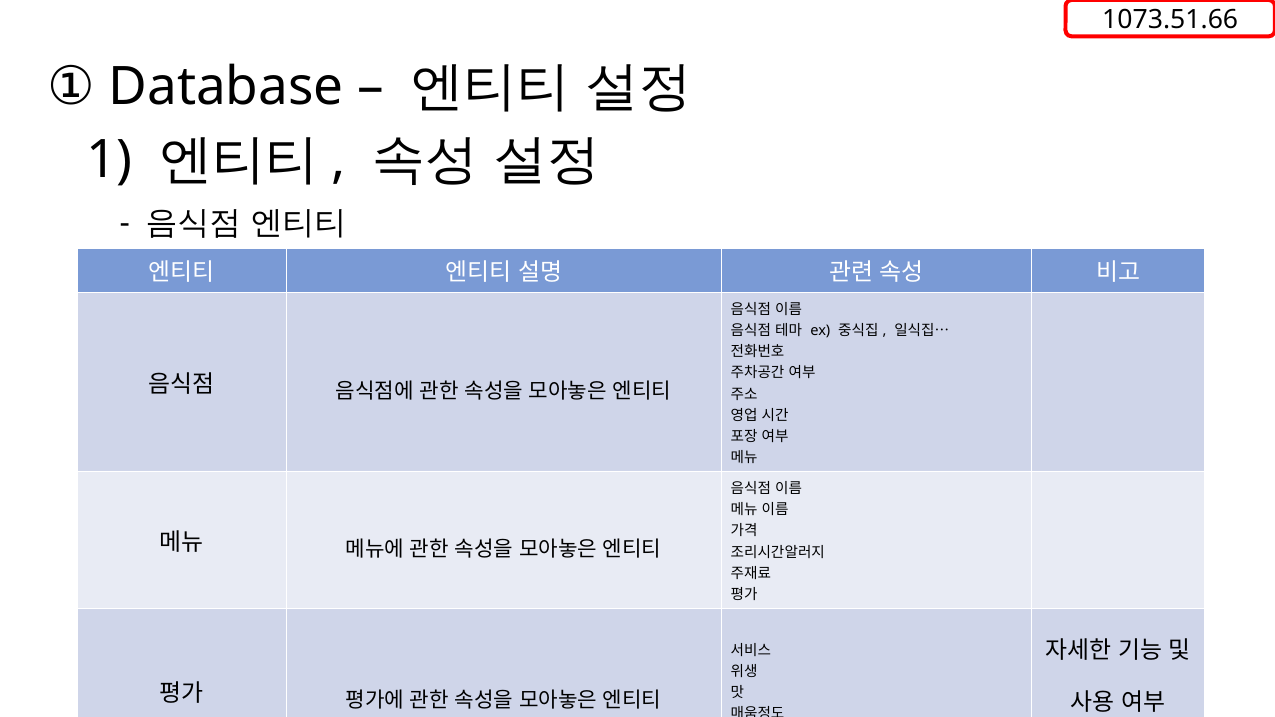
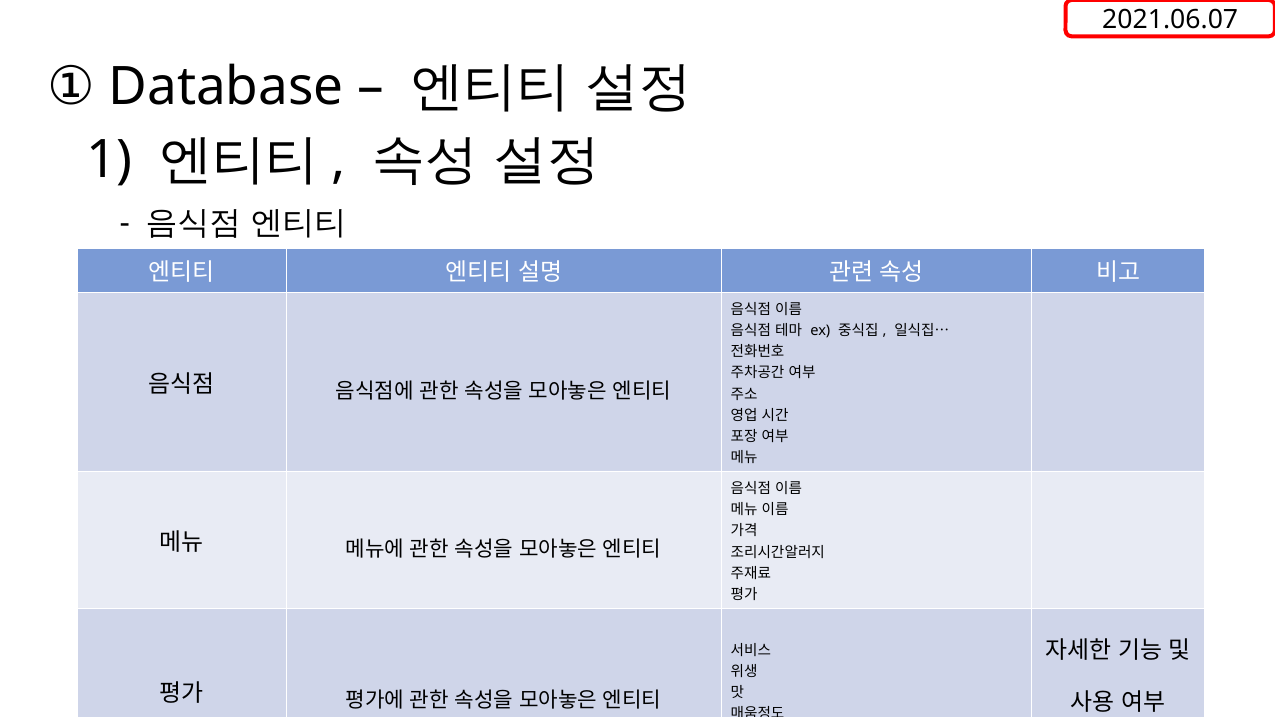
1073.51.66: 1073.51.66 -> 2021.06.07
